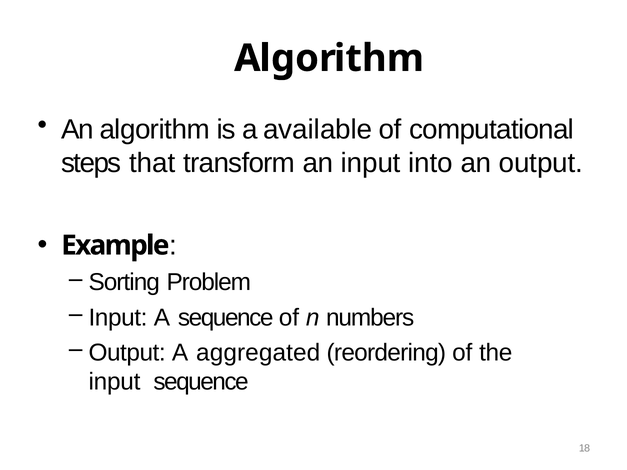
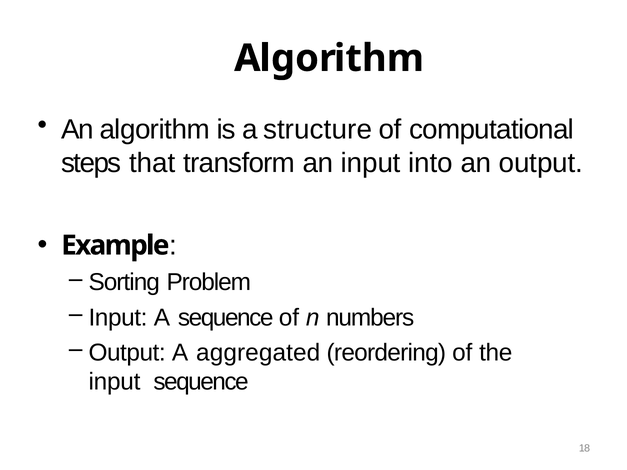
available: available -> structure
